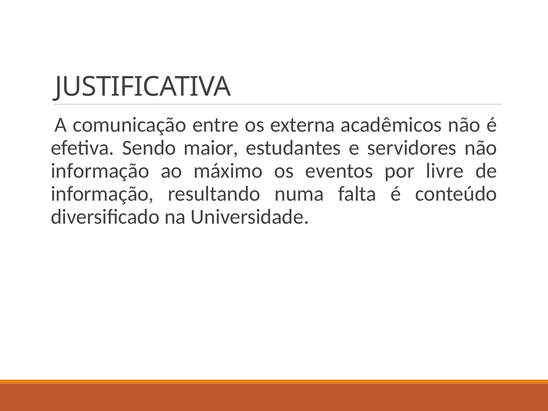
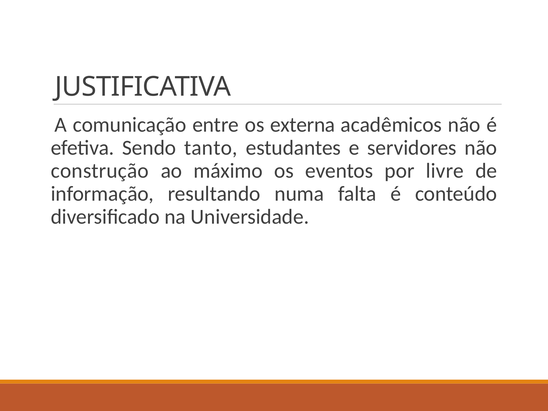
maior: maior -> tanto
informação at (100, 171): informação -> construção
